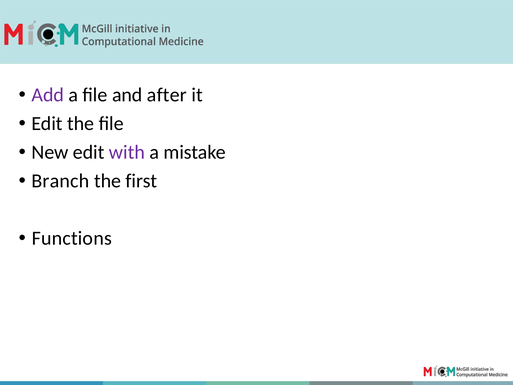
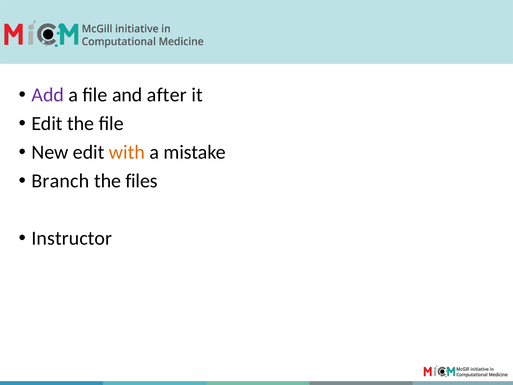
with colour: purple -> orange
first: first -> files
Functions: Functions -> Instructor
